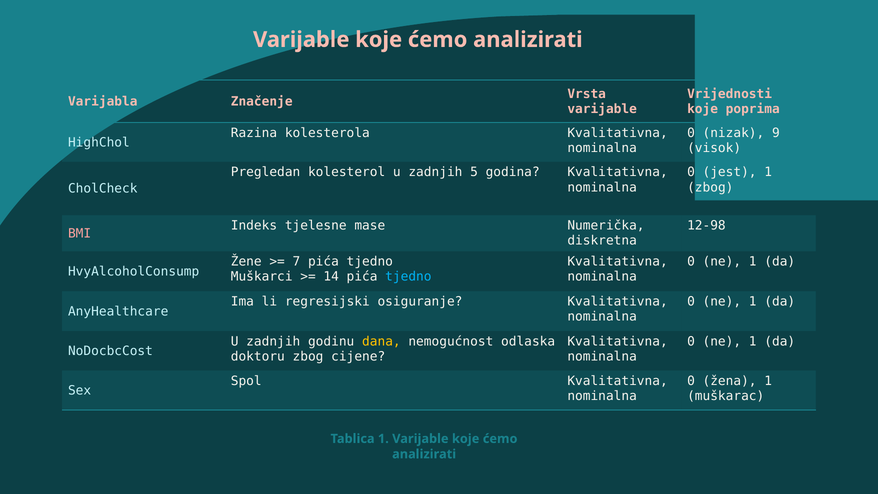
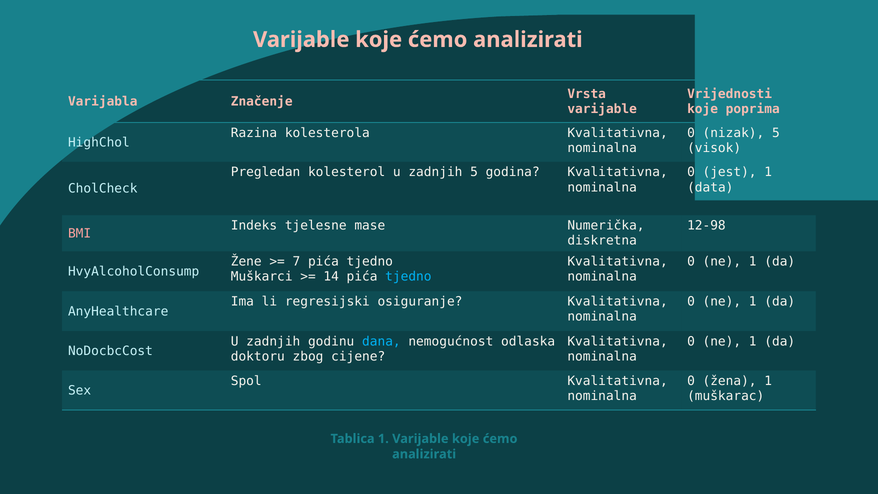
nizak 9: 9 -> 5
zbog at (710, 187): zbog -> data
dana colour: yellow -> light blue
